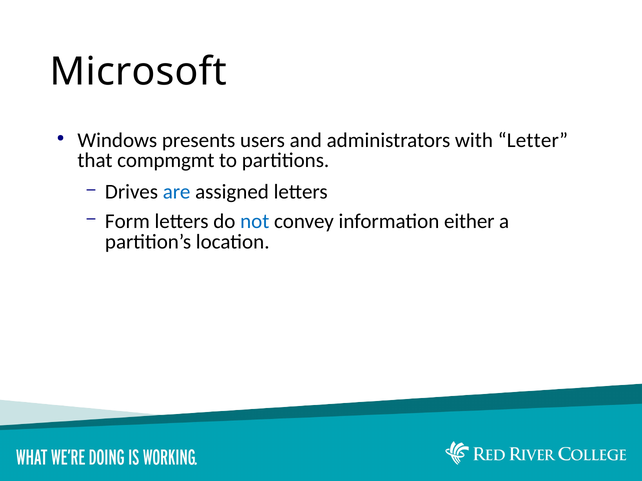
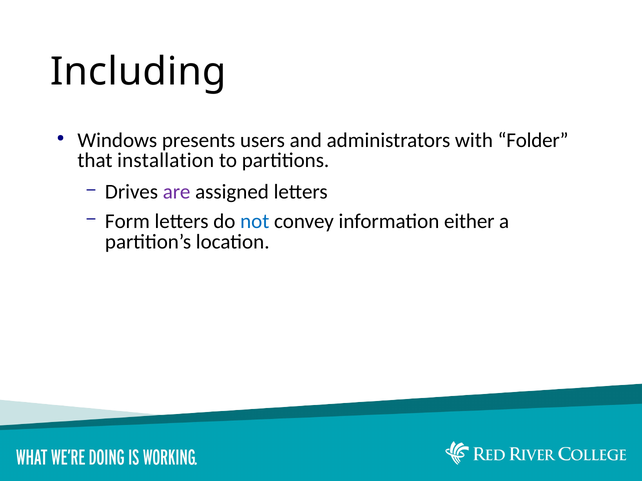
Microsoft: Microsoft -> Including
Letter: Letter -> Folder
compmgmt: compmgmt -> installation
are colour: blue -> purple
